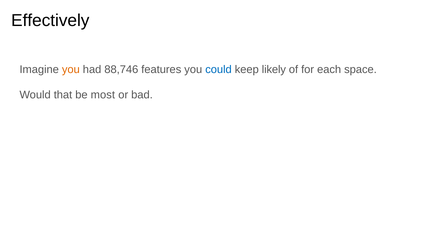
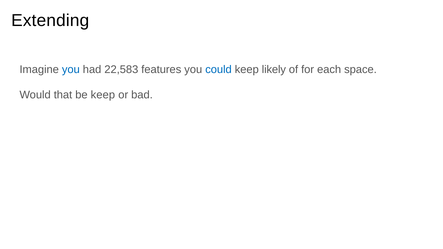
Effectively: Effectively -> Extending
you at (71, 70) colour: orange -> blue
88,746: 88,746 -> 22,583
be most: most -> keep
